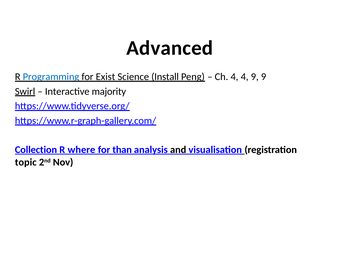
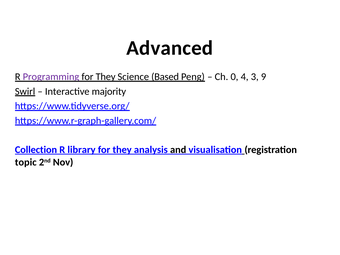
Programming colour: blue -> purple
Exist at (106, 77): Exist -> They
Install: Install -> Based
Ch 4: 4 -> 0
4 9: 9 -> 3
where: where -> library
than at (122, 150): than -> they
